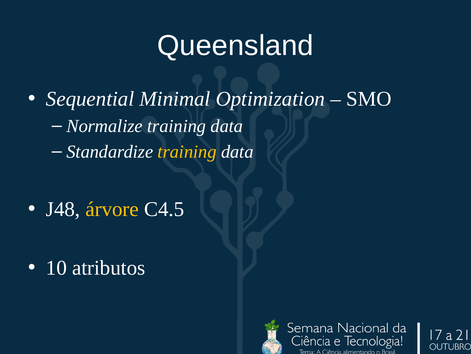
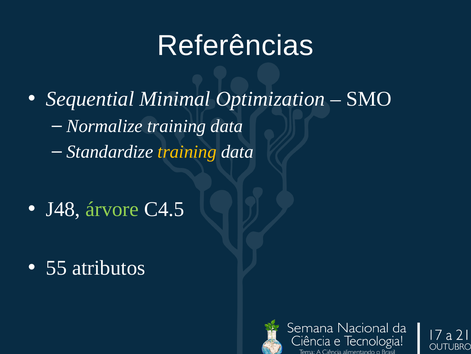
Queensland: Queensland -> Referências
árvore colour: yellow -> light green
10: 10 -> 55
